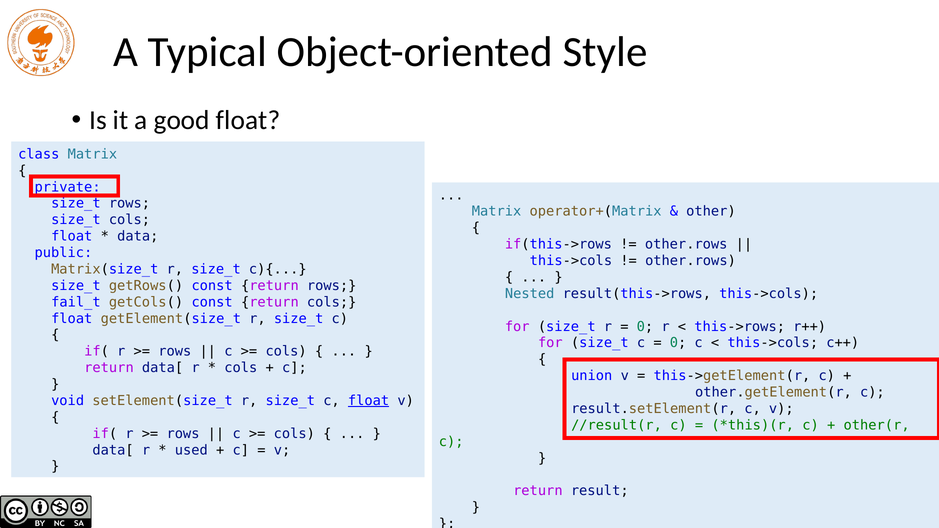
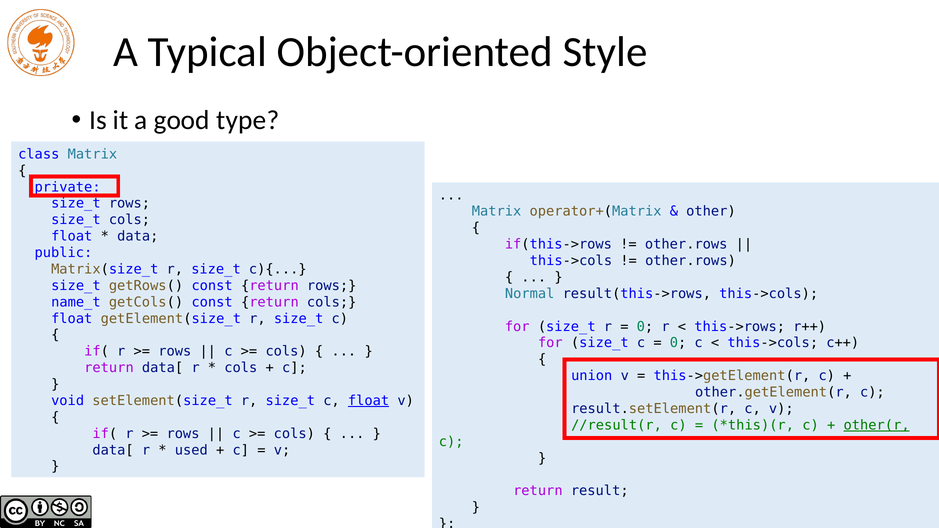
good float: float -> type
Nested: Nested -> Normal
fail_t: fail_t -> name_t
other(r underline: none -> present
